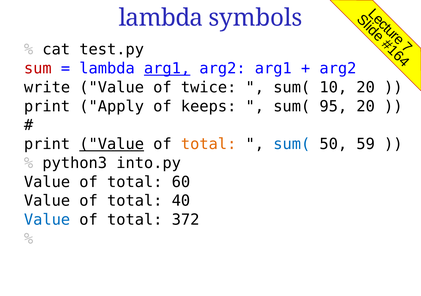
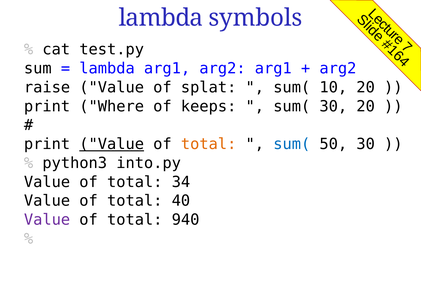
sum colour: red -> black
arg1 at (167, 69) underline: present -> none
write: write -> raise
twice: twice -> splat
Apply: Apply -> Where
sum( 95: 95 -> 30
50 59: 59 -> 30
60: 60 -> 34
Value at (47, 220) colour: blue -> purple
372: 372 -> 940
